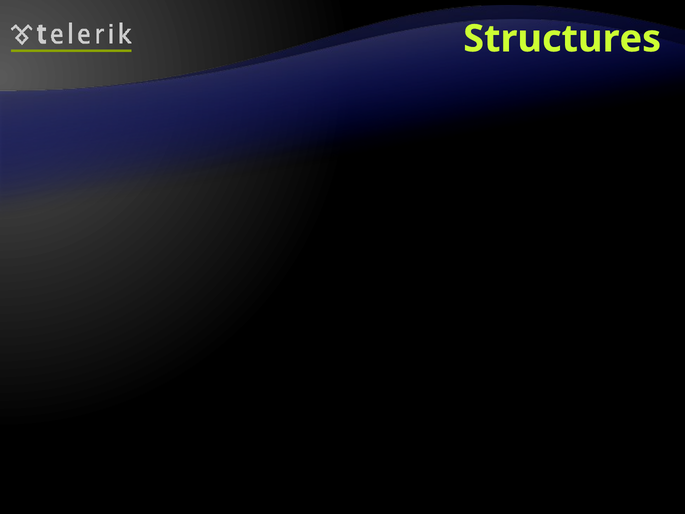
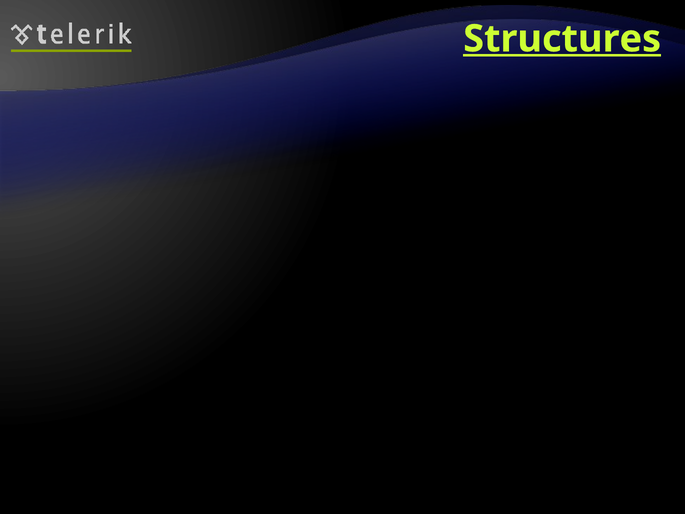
Structures at (562, 39) underline: none -> present
